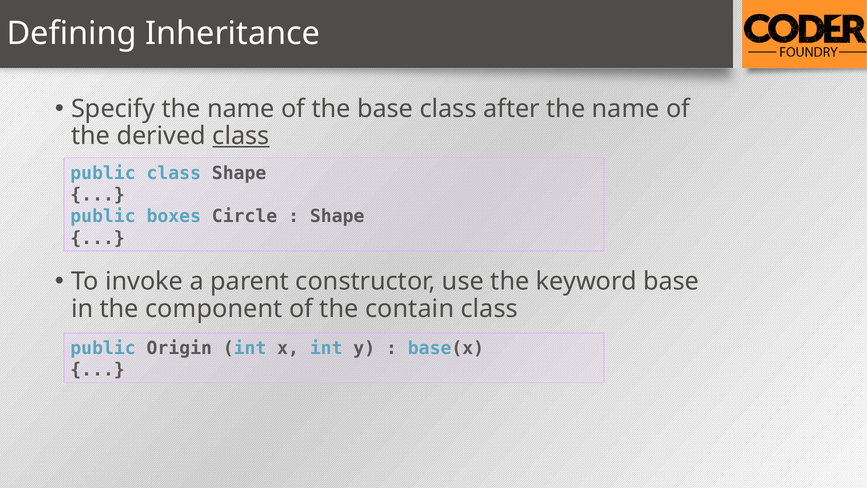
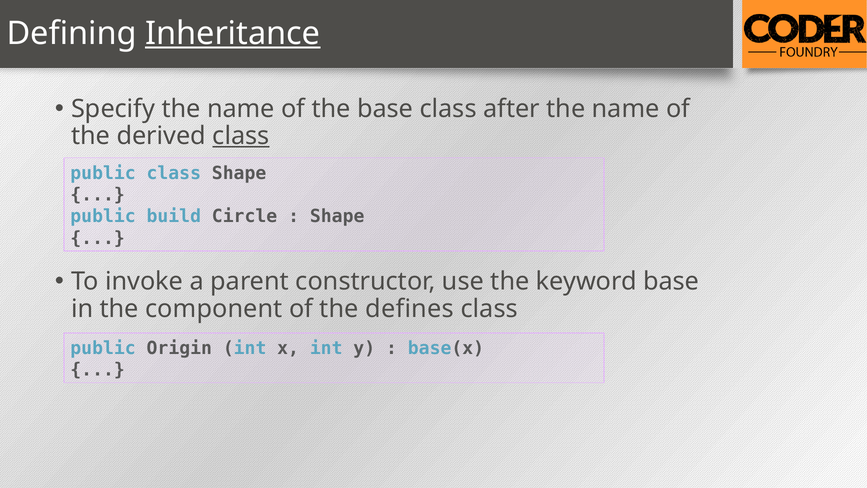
Inheritance underline: none -> present
boxes: boxes -> build
contain: contain -> defines
